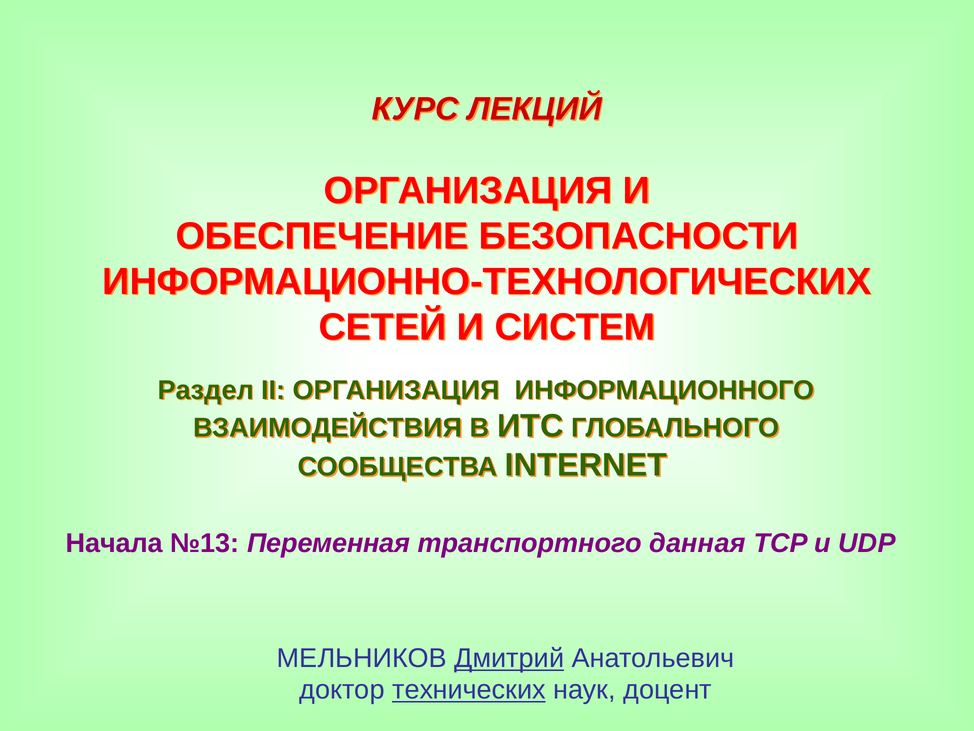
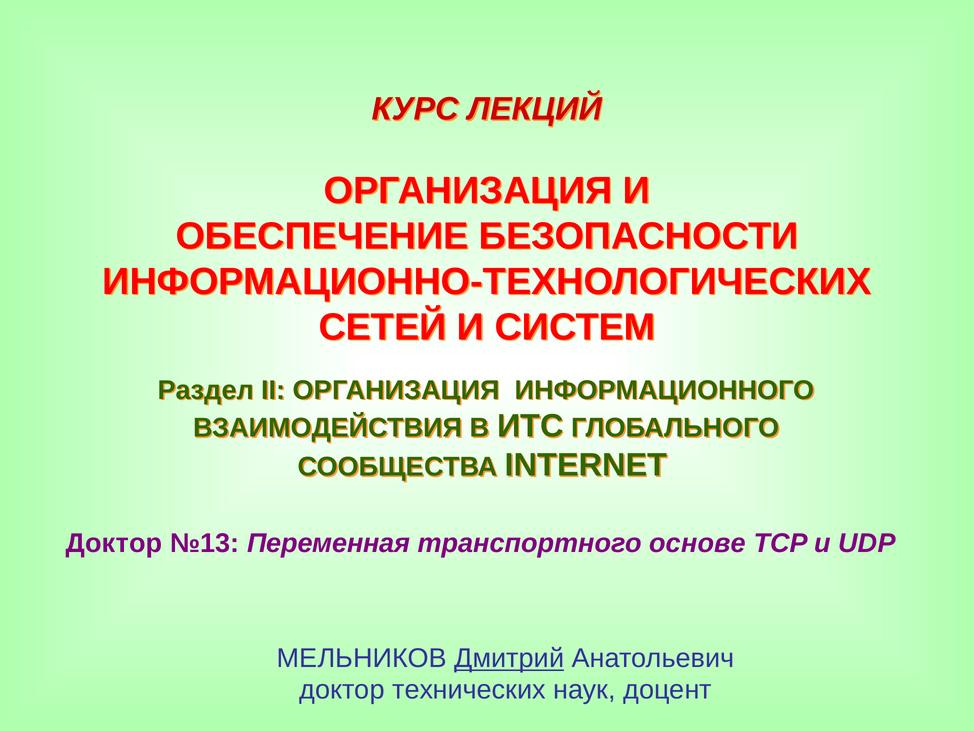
Начала at (114, 543): Начала -> Доктор
данная: данная -> основе
технических underline: present -> none
